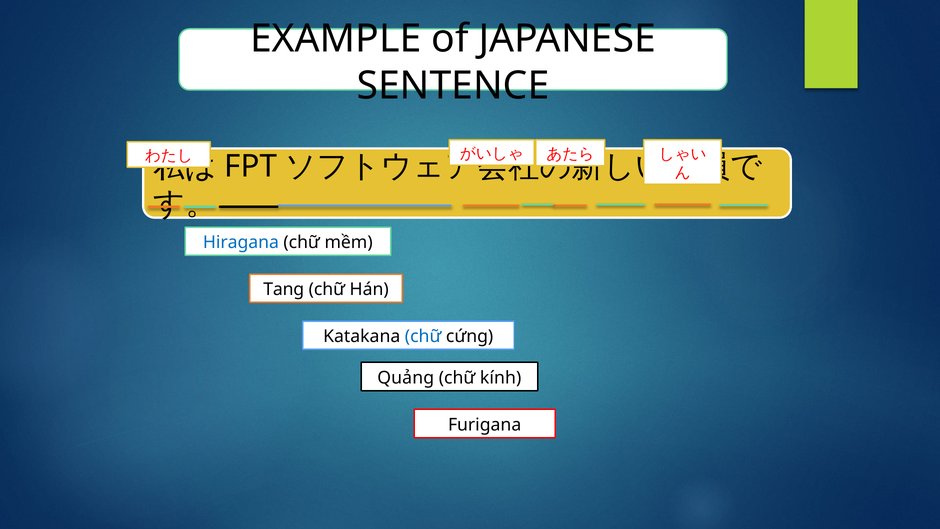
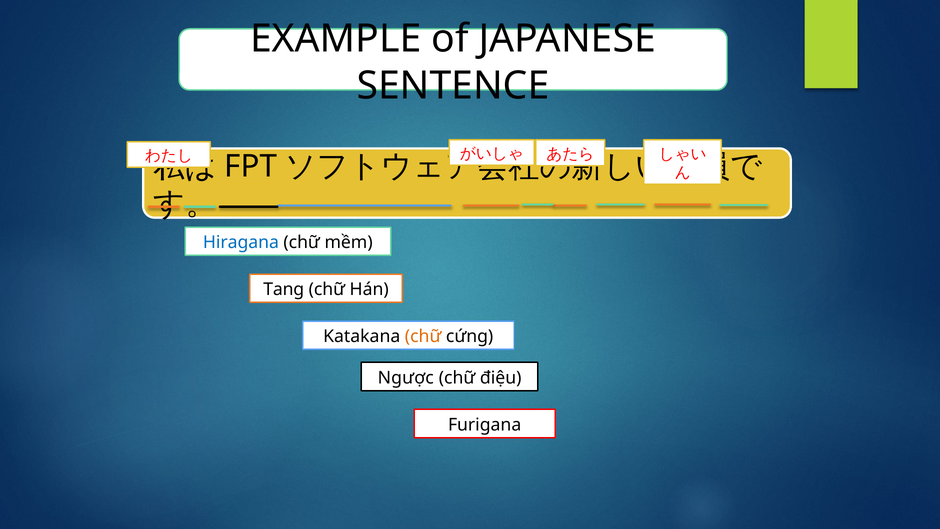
chữ at (423, 336) colour: blue -> orange
Quảng: Quảng -> Ngược
kính: kính -> điệu
